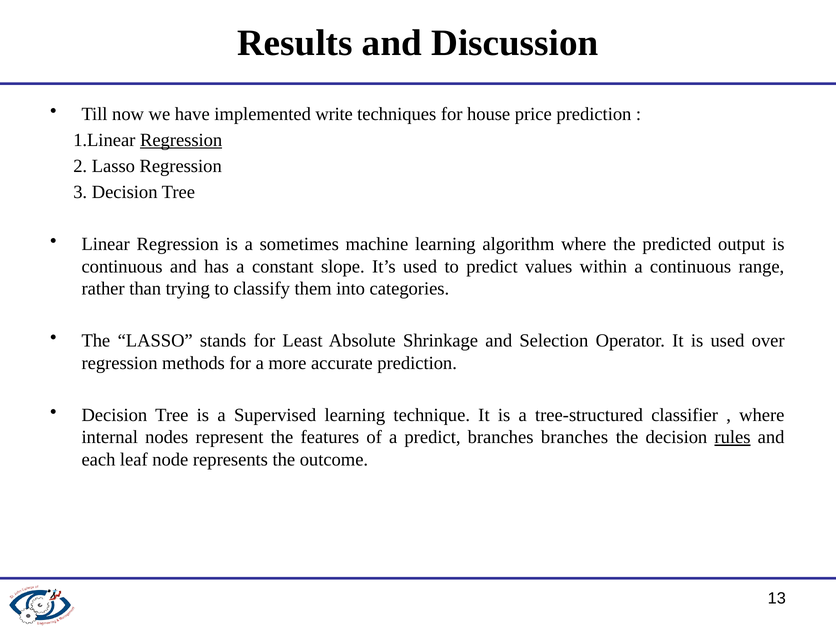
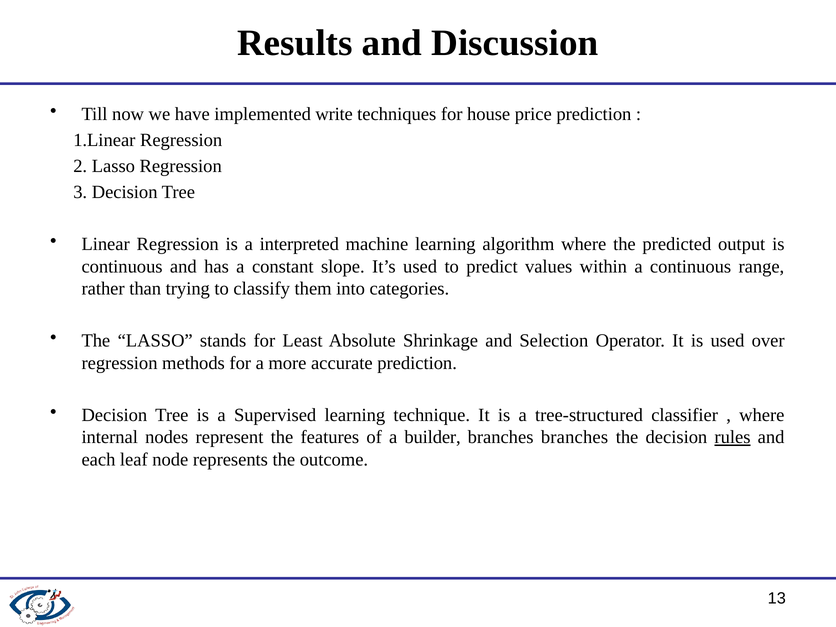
Regression at (181, 140) underline: present -> none
sometimes: sometimes -> interpreted
a predict: predict -> builder
